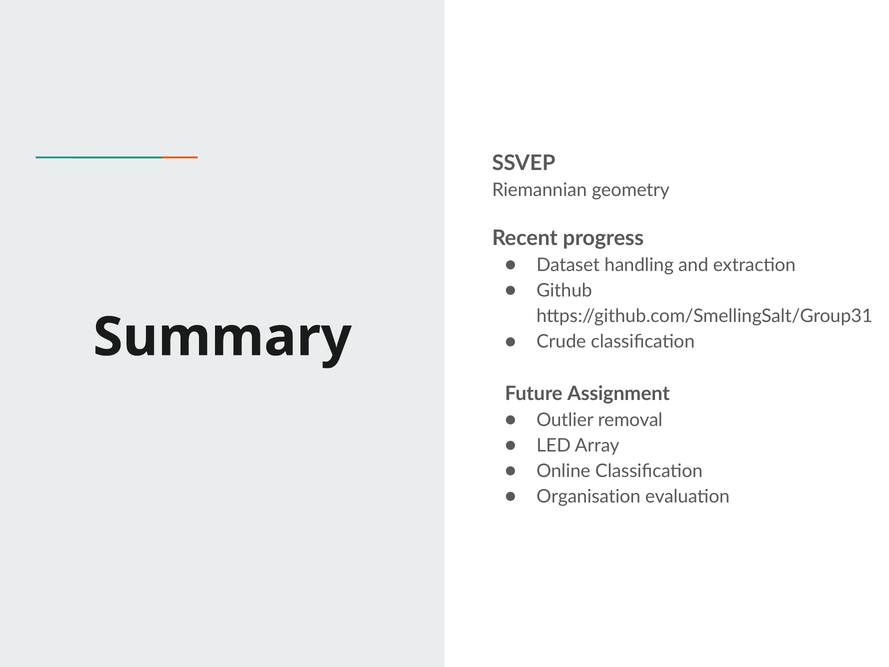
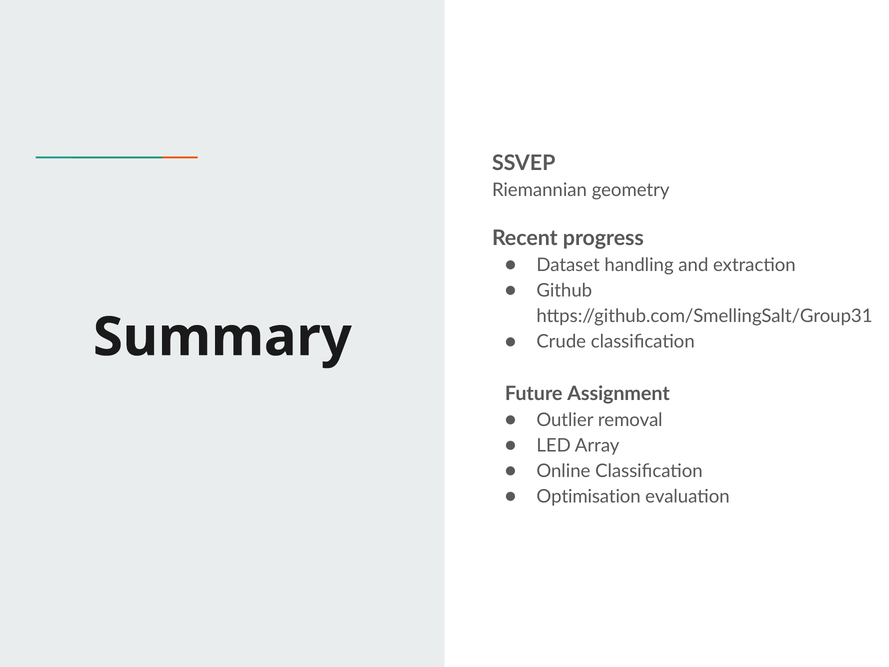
Organisation: Organisation -> Optimisation
